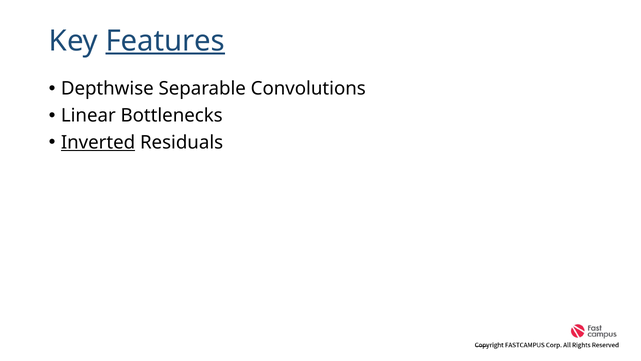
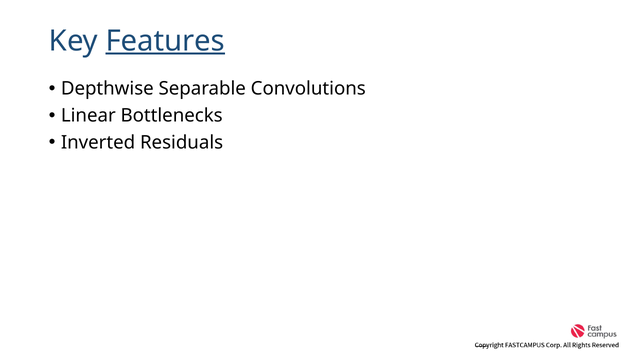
Inverted underline: present -> none
